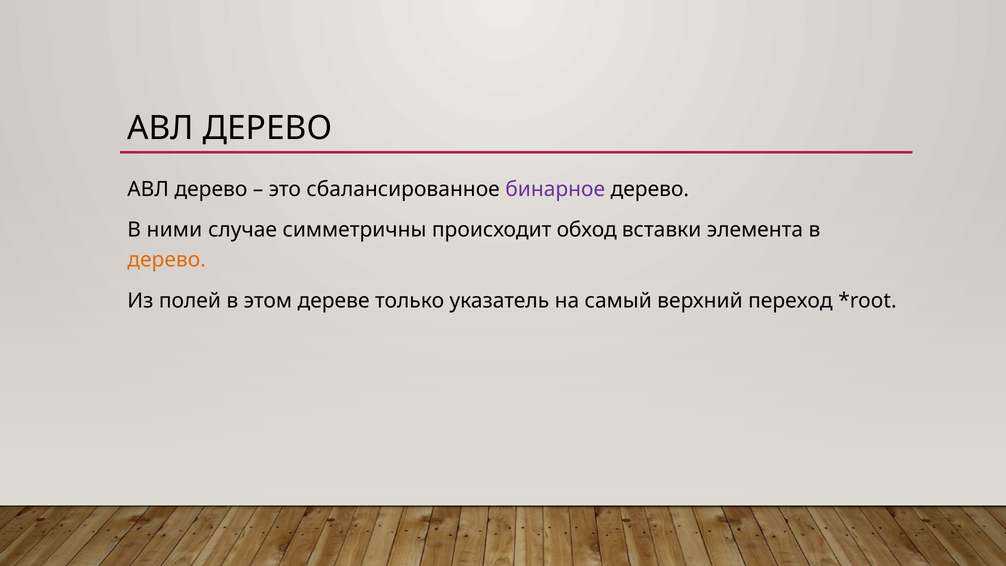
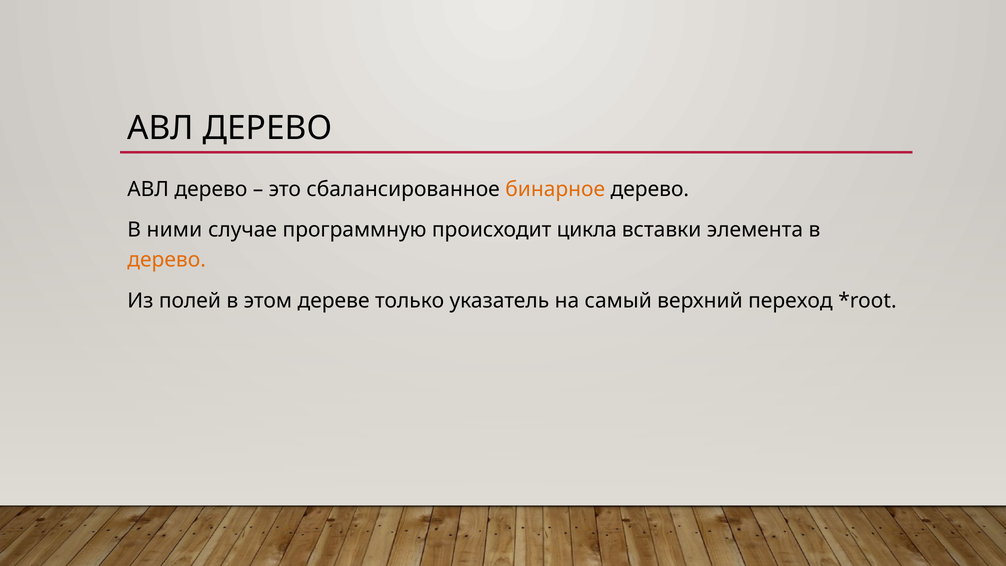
бинарное colour: purple -> orange
симметричны: симметричны -> программную
обход: обход -> цикла
